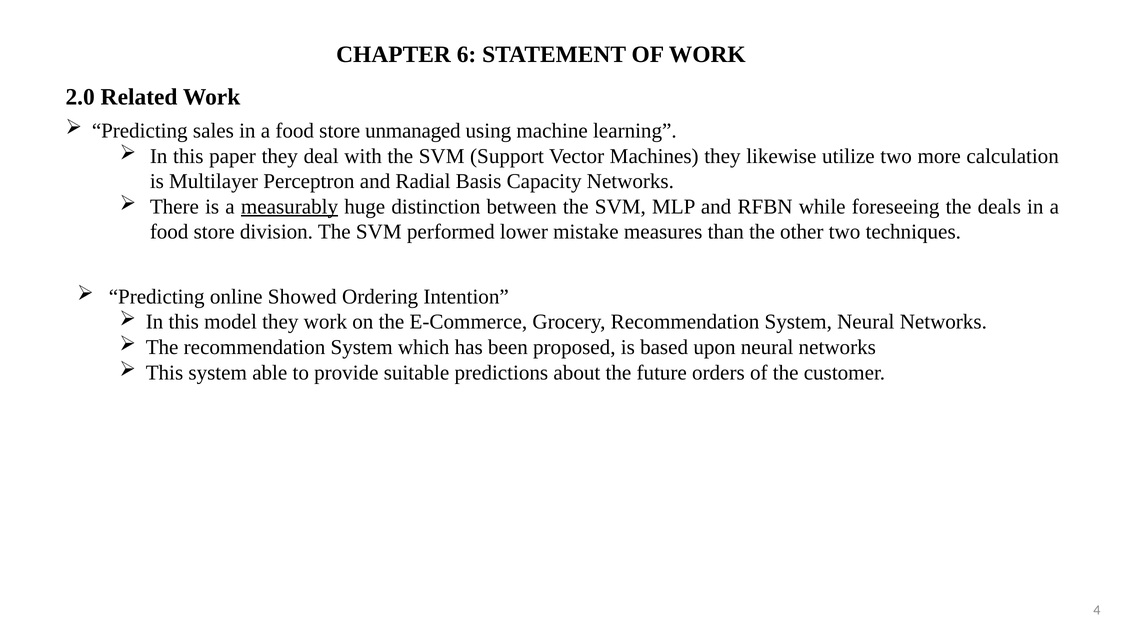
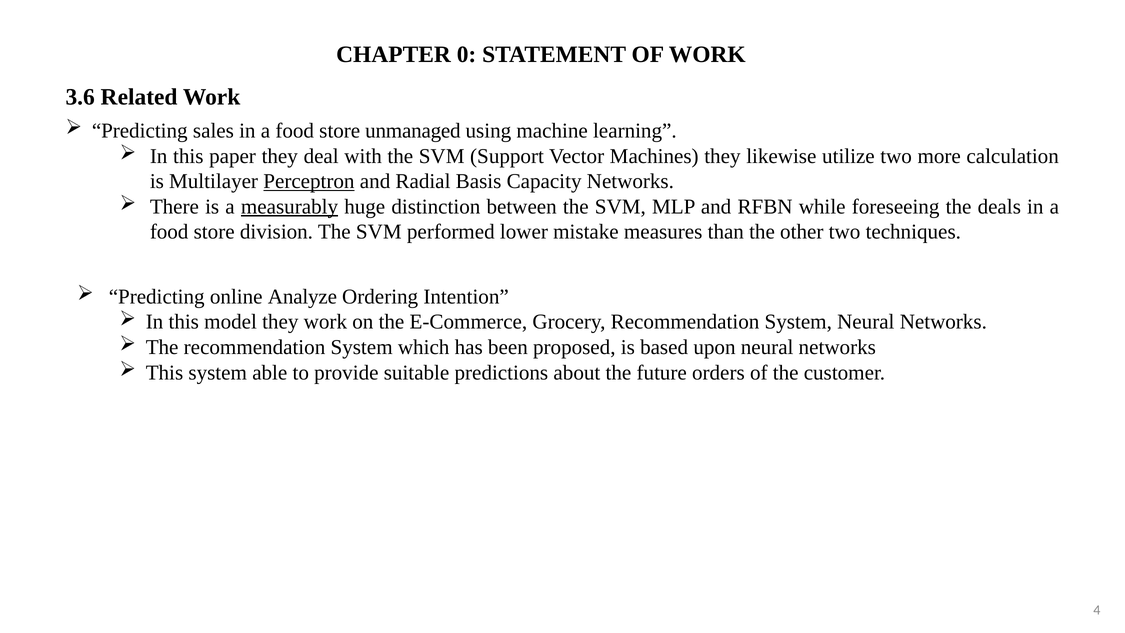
6: 6 -> 0
2.0: 2.0 -> 3.6
Perceptron underline: none -> present
Showed: Showed -> Analyze
